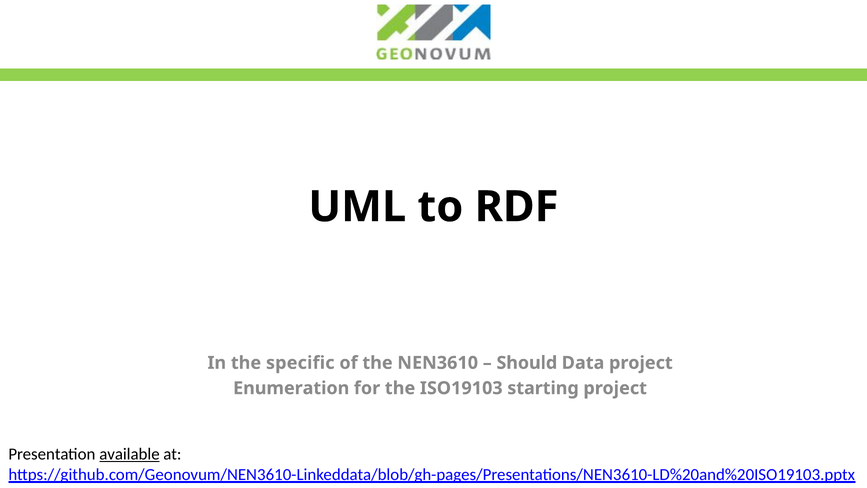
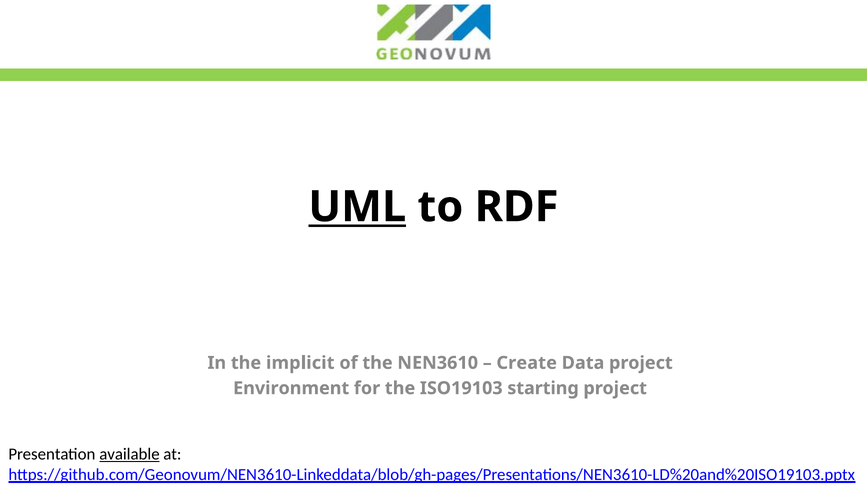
UML underline: none -> present
specific: specific -> implicit
Should: Should -> Create
Enumeration: Enumeration -> Environment
